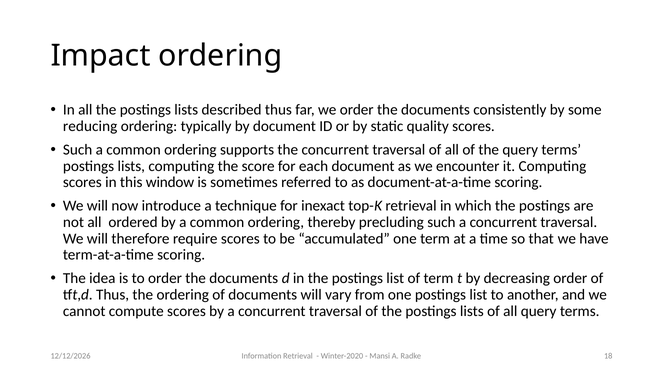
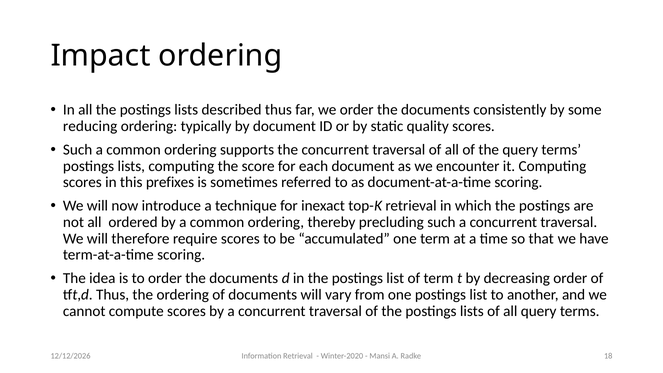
window: window -> prefixes
